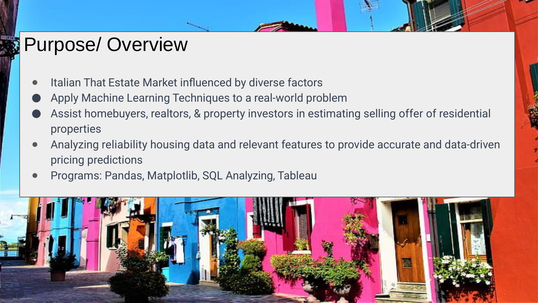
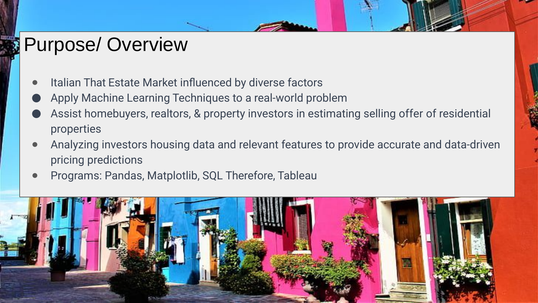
Analyzing reliability: reliability -> investors
SQL Analyzing: Analyzing -> Therefore
